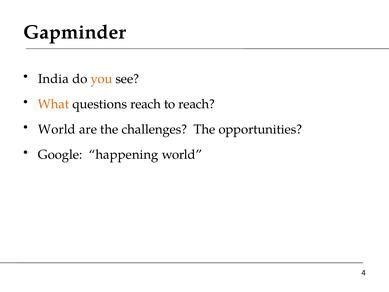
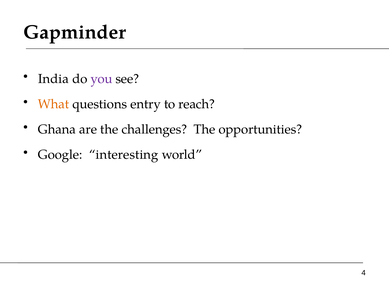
you colour: orange -> purple
questions reach: reach -> entry
World at (57, 129): World -> Ghana
happening: happening -> interesting
